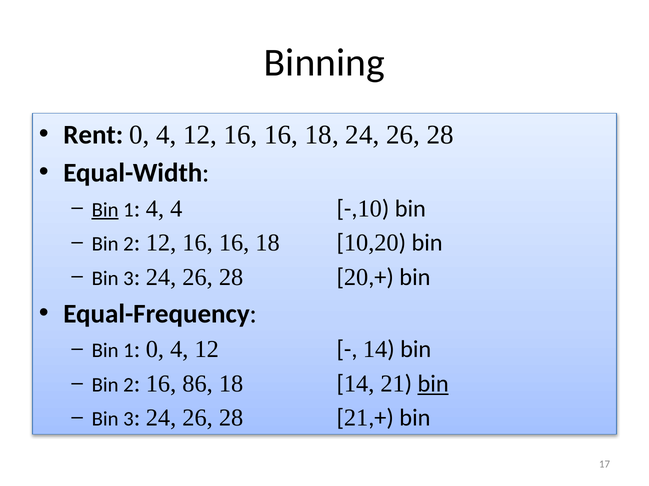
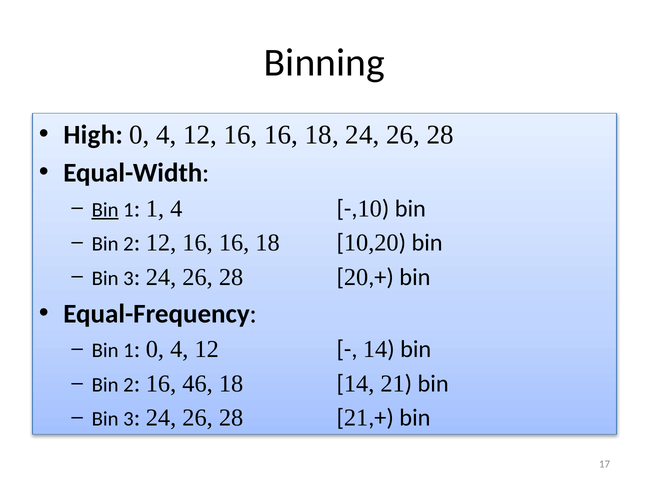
Rent: Rent -> High
4 at (155, 209): 4 -> 1
86: 86 -> 46
bin at (433, 384) underline: present -> none
